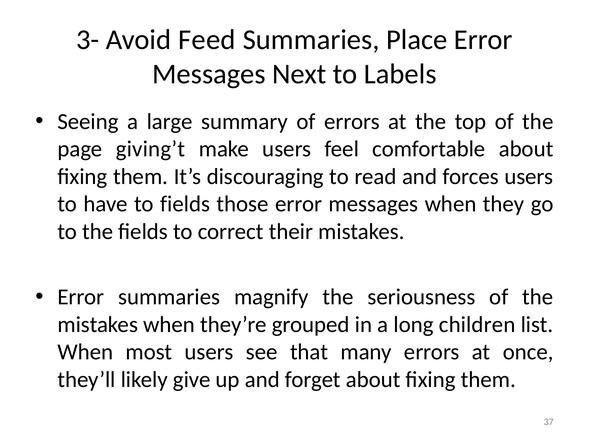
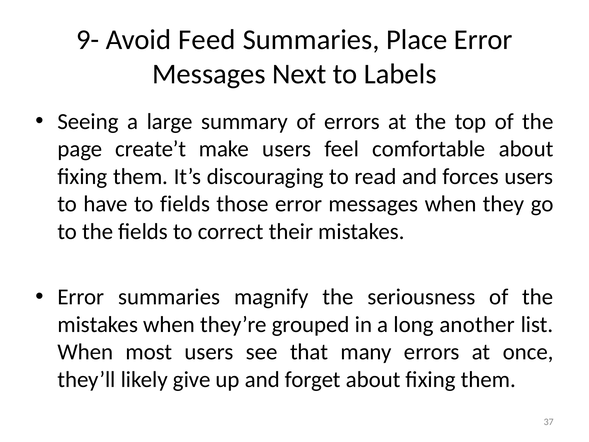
3-: 3- -> 9-
giving’t: giving’t -> create’t
children: children -> another
